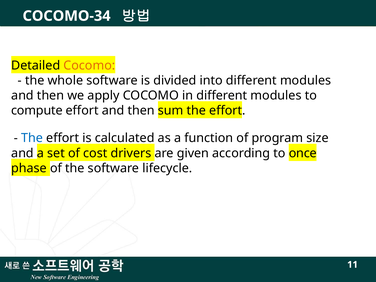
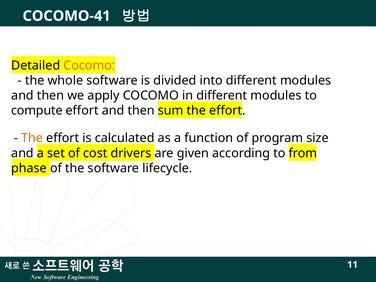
COCOMO-34: COCOMO-34 -> COCOMO-41
The at (32, 138) colour: blue -> orange
once: once -> from
